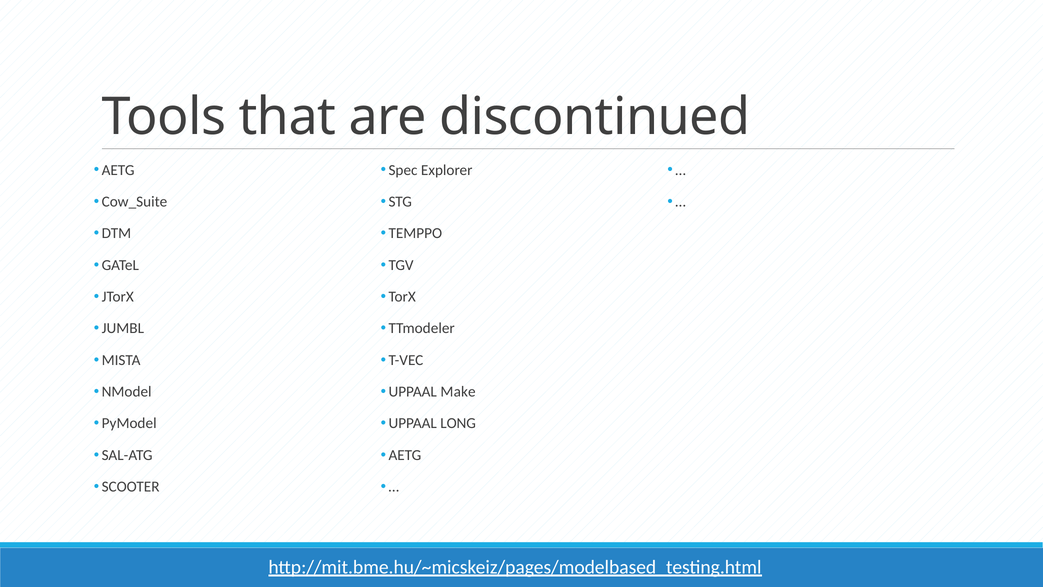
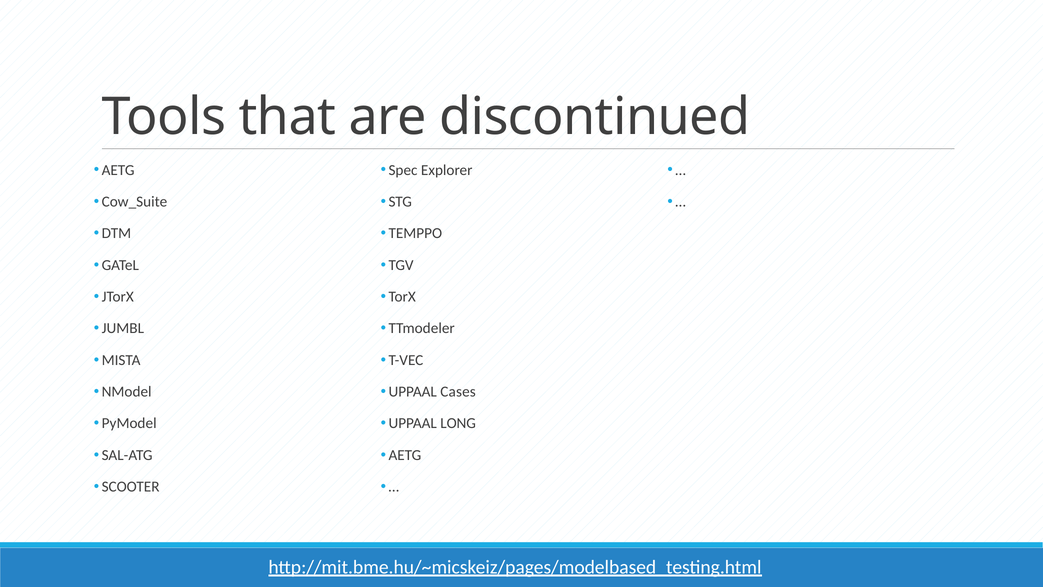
Make: Make -> Cases
